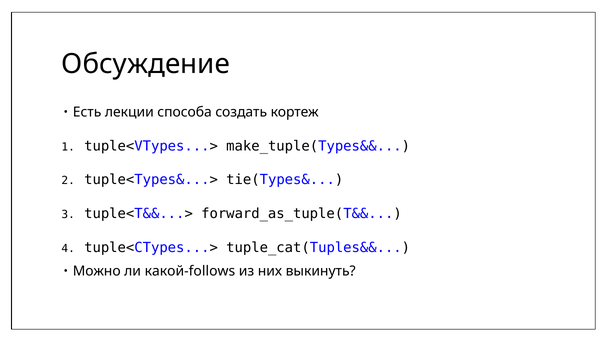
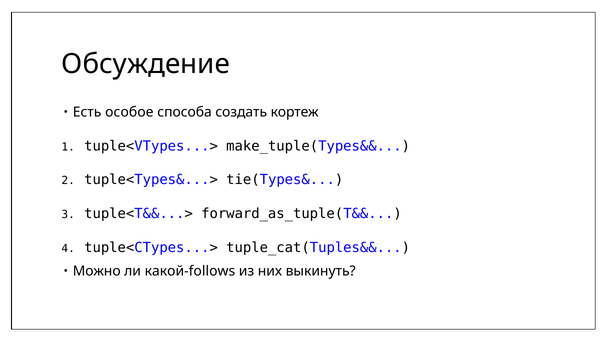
лекции: лекции -> особое
